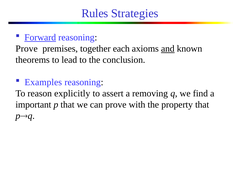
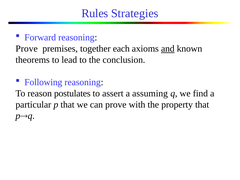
Forward underline: present -> none
Examples: Examples -> Following
explicitly: explicitly -> postulates
removing: removing -> assuming
important: important -> particular
